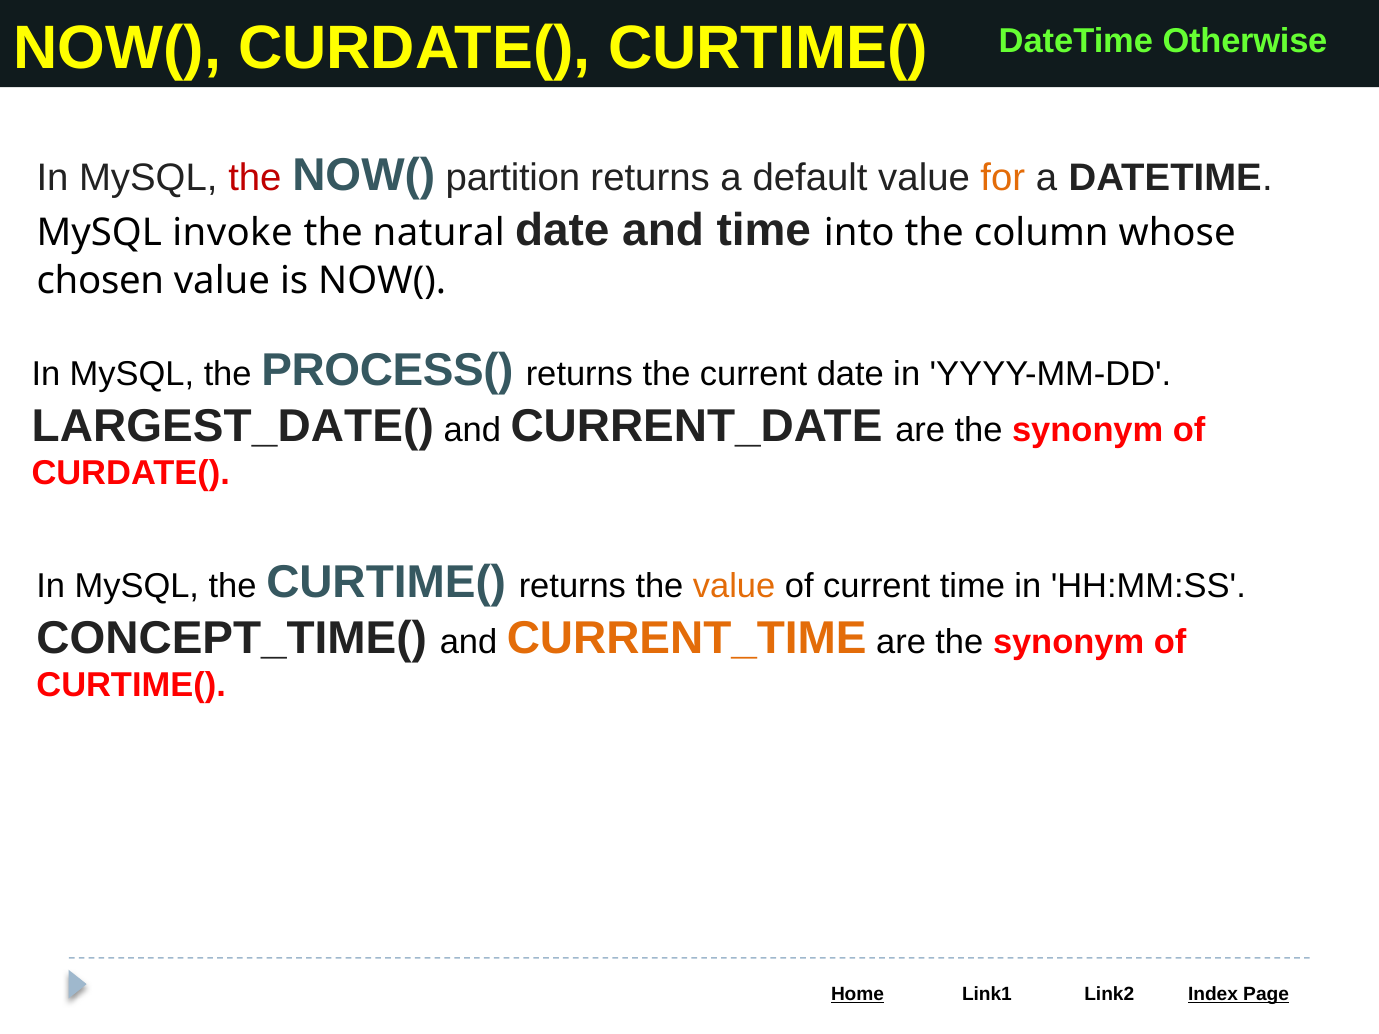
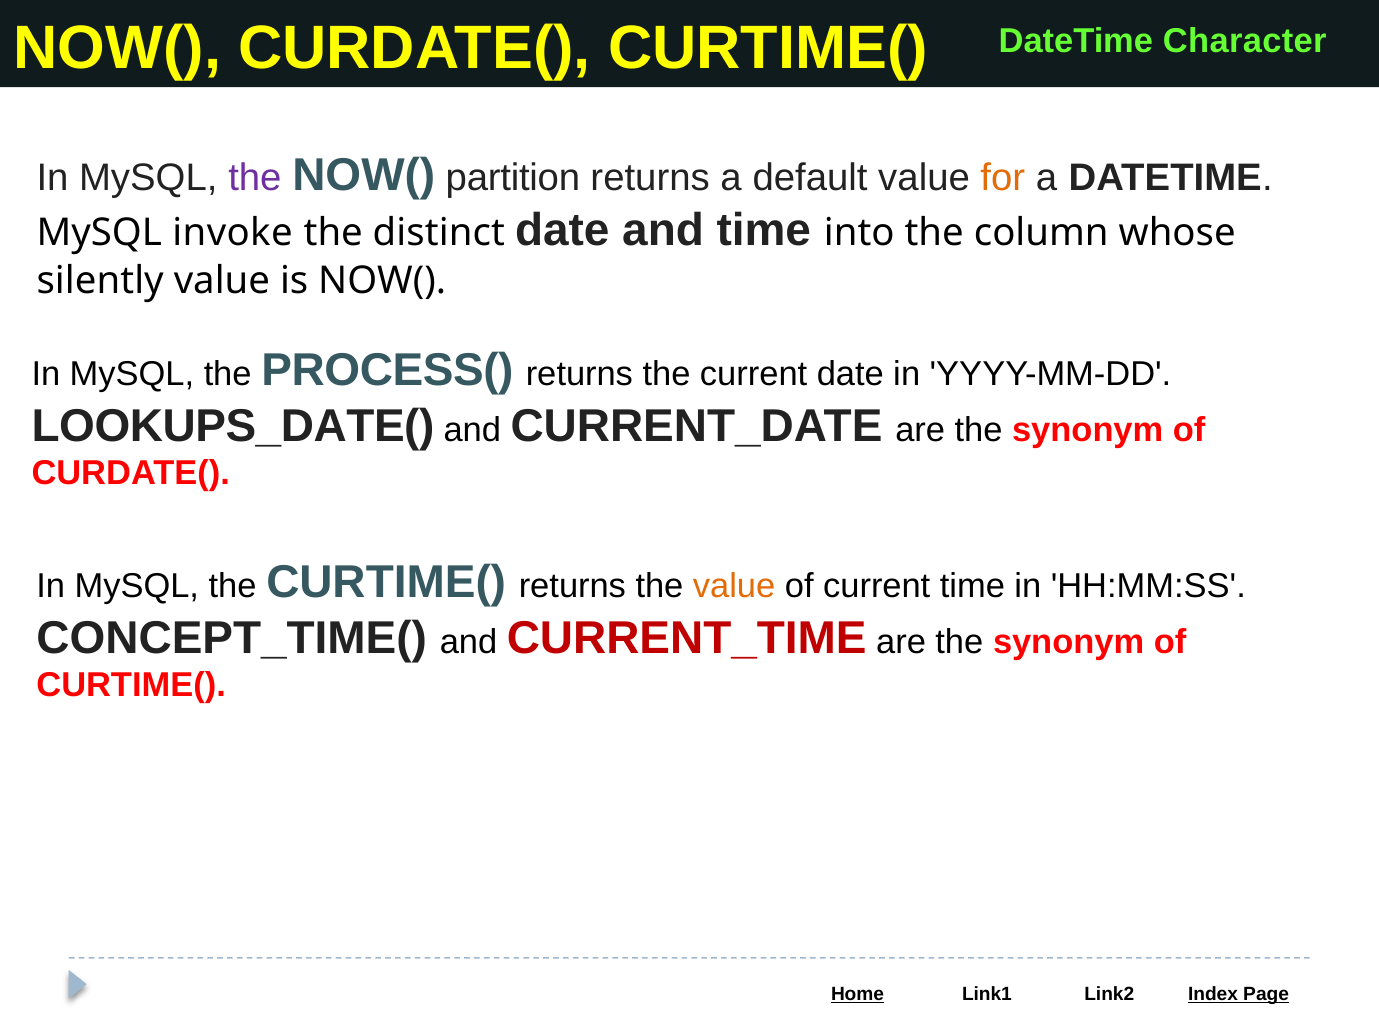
Otherwise: Otherwise -> Character
the at (255, 178) colour: red -> purple
natural: natural -> distinct
chosen: chosen -> silently
LARGEST_DATE(: LARGEST_DATE( -> LOOKUPS_DATE(
CURRENT_TIME colour: orange -> red
